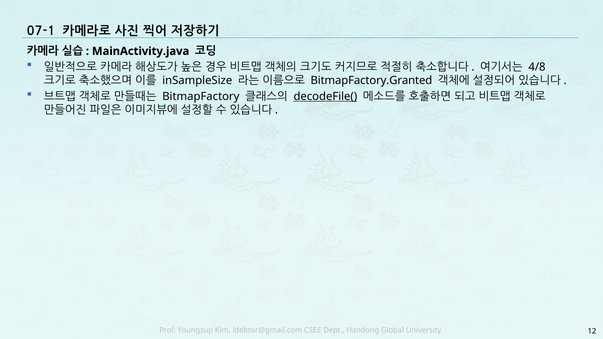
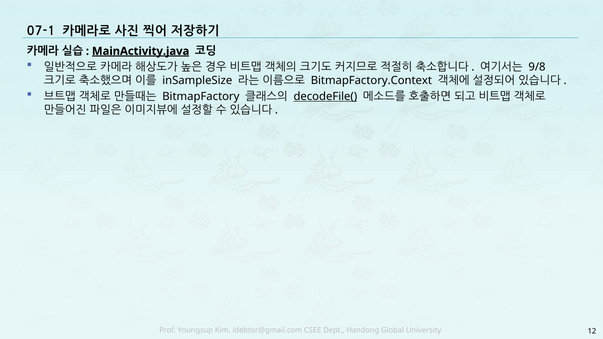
MainActivity.java underline: none -> present
4/8: 4/8 -> 9/8
BitmapFactory.Granted: BitmapFactory.Granted -> BitmapFactory.Context
